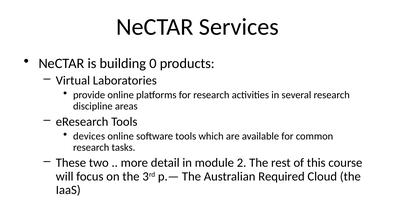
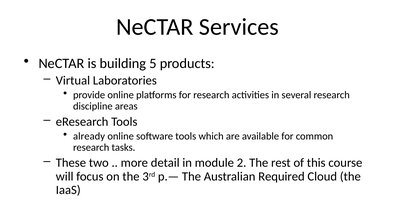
0: 0 -> 5
devices: devices -> already
